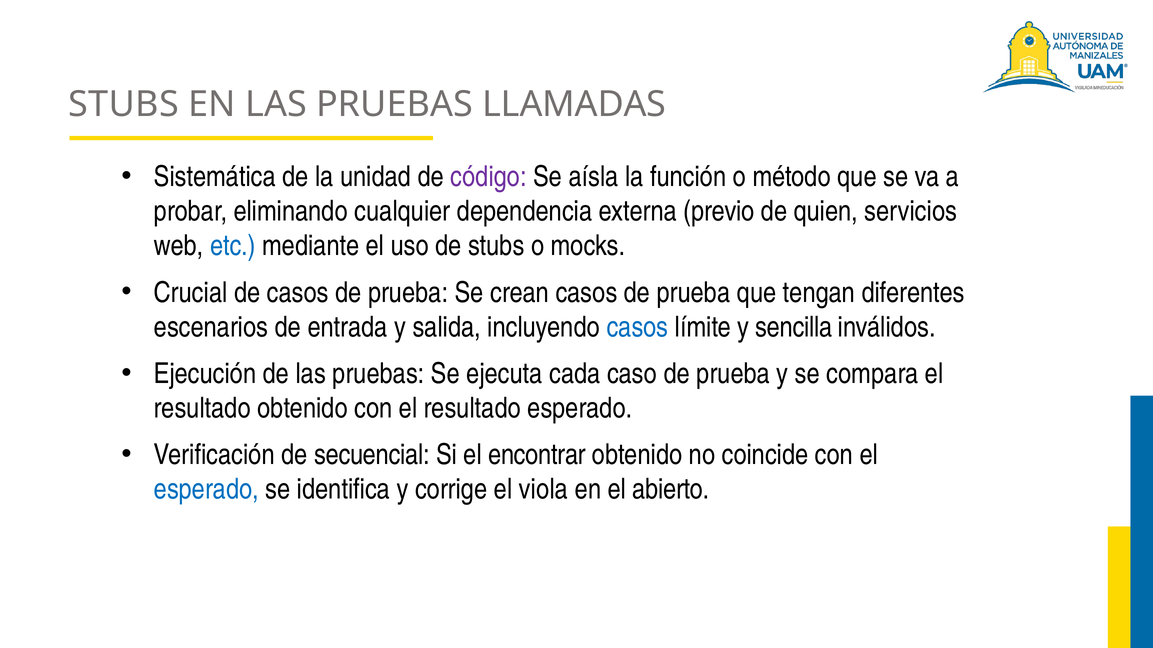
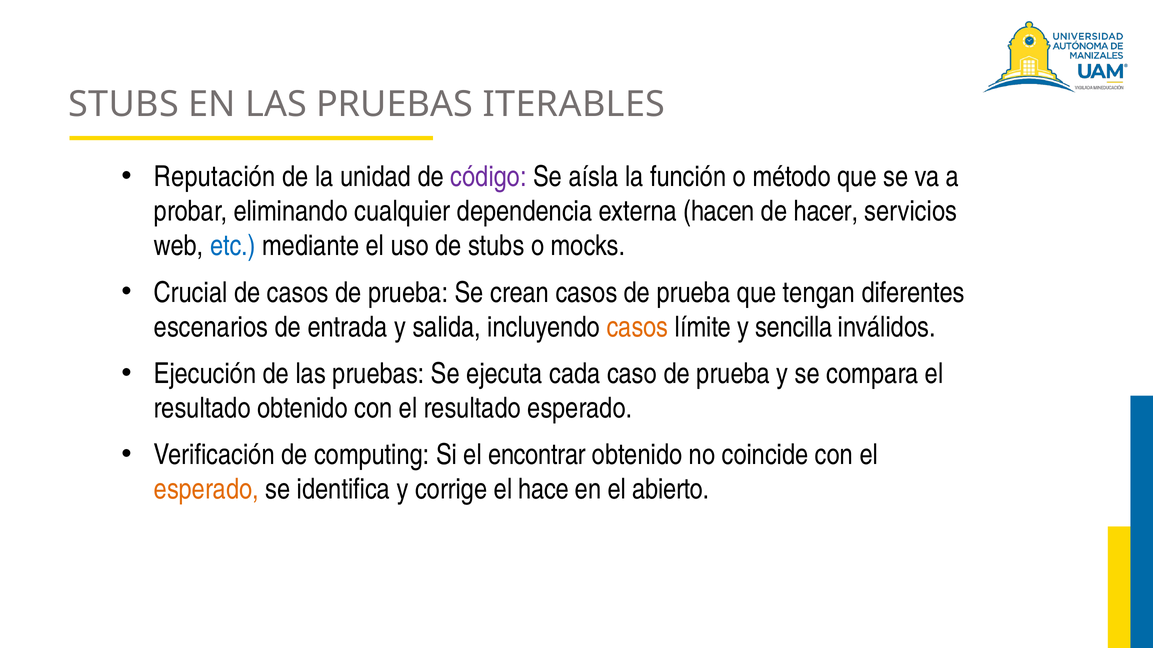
LLAMADAS: LLAMADAS -> ITERABLES
Sistemática: Sistemática -> Reputación
previo: previo -> hacen
quien: quien -> hacer
casos at (637, 327) colour: blue -> orange
secuencial: secuencial -> computing
esperado at (206, 490) colour: blue -> orange
viola: viola -> hace
